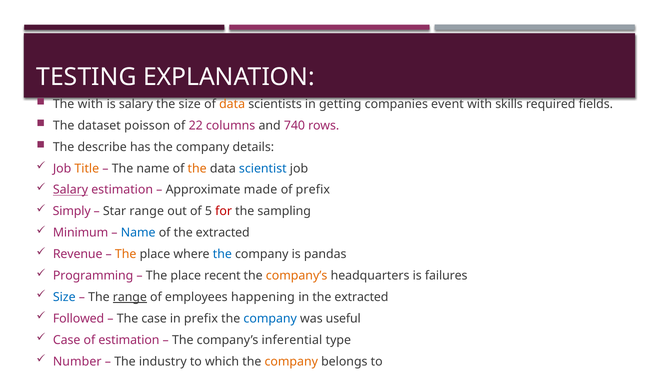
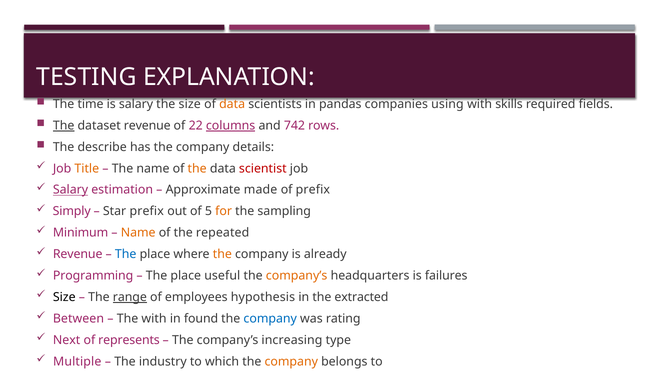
The with: with -> time
getting: getting -> pandas
event: event -> using
The at (64, 125) underline: none -> present
dataset poisson: poisson -> revenue
columns underline: none -> present
740: 740 -> 742
scientist colour: blue -> red
Star range: range -> prefix
for colour: red -> orange
Name at (138, 233) colour: blue -> orange
of the extracted: extracted -> repeated
The at (126, 254) colour: orange -> blue
the at (222, 254) colour: blue -> orange
pandas: pandas -> already
recent: recent -> useful
Size at (64, 297) colour: blue -> black
happening: happening -> hypothesis
Followed: Followed -> Between
The case: case -> with
in prefix: prefix -> found
useful: useful -> rating
Case at (67, 340): Case -> Next
of estimation: estimation -> represents
inferential: inferential -> increasing
Number: Number -> Multiple
